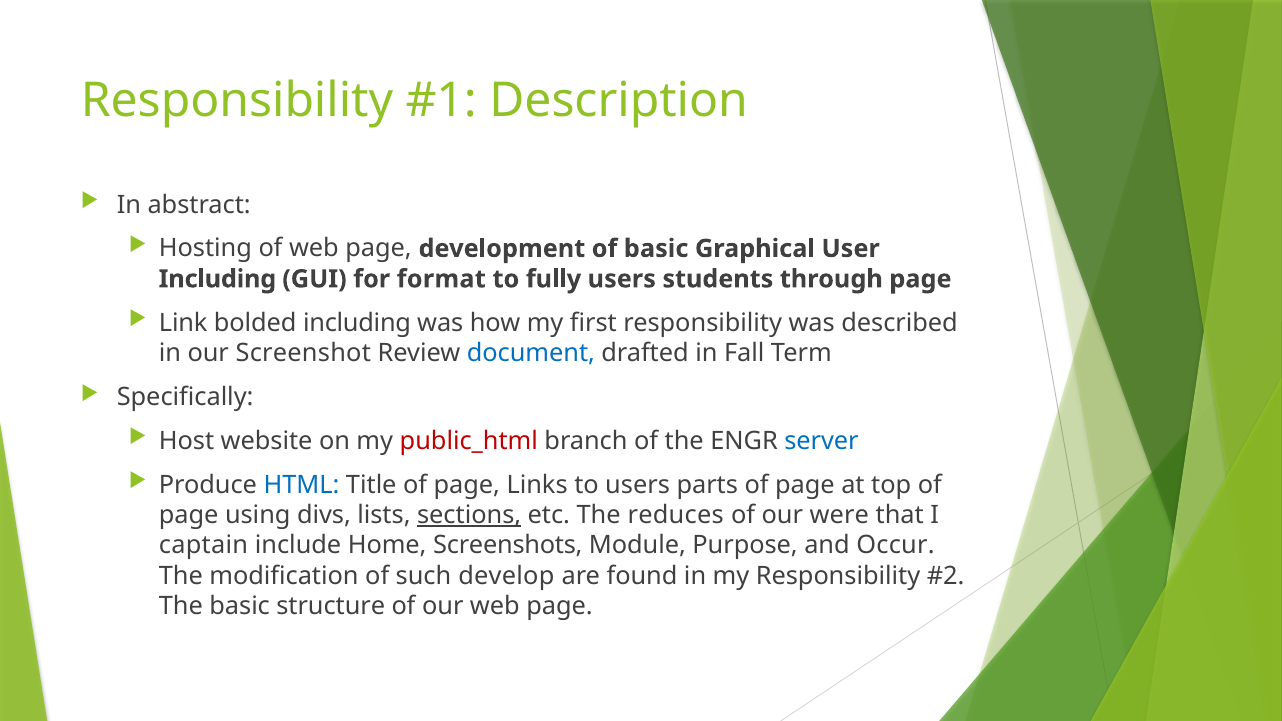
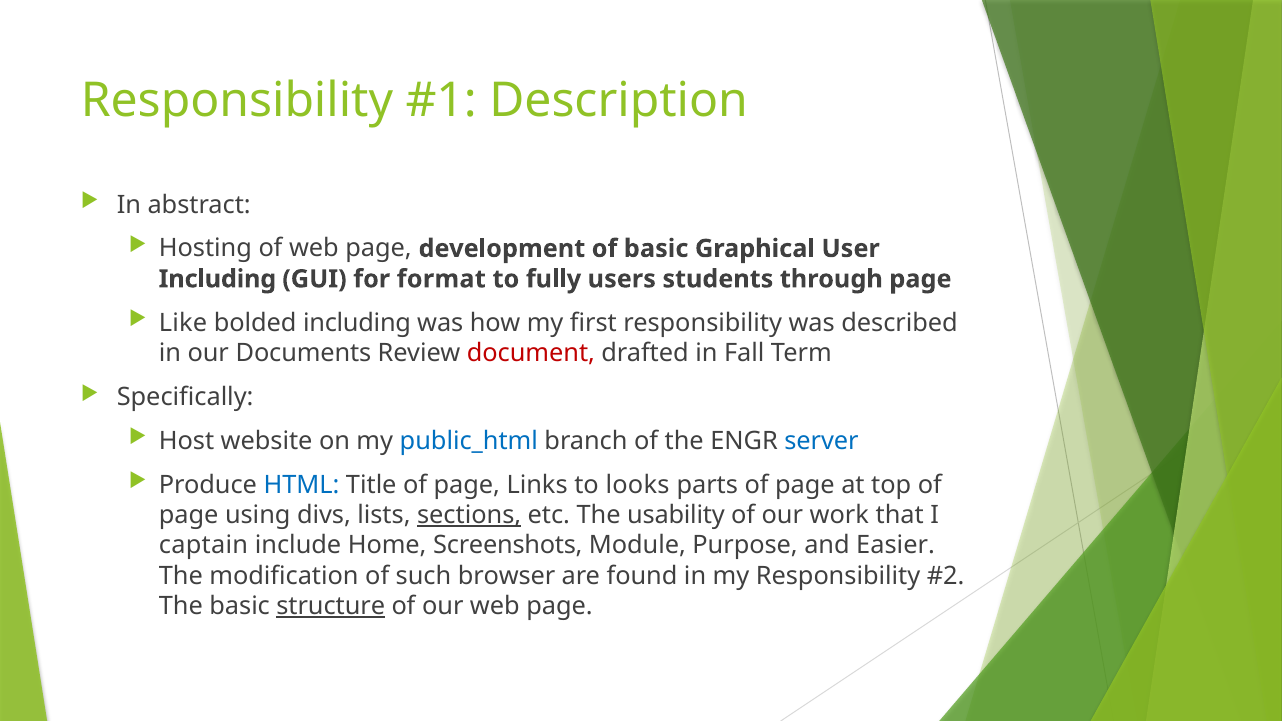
Link: Link -> Like
Screenshot: Screenshot -> Documents
document colour: blue -> red
public_html colour: red -> blue
to users: users -> looks
reduces: reduces -> usability
were: were -> work
Occur: Occur -> Easier
develop: develop -> browser
structure underline: none -> present
